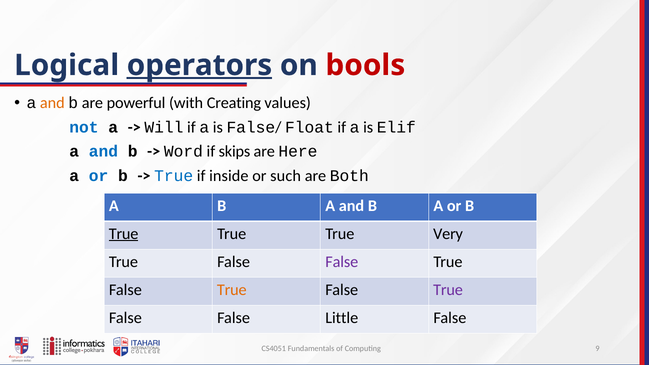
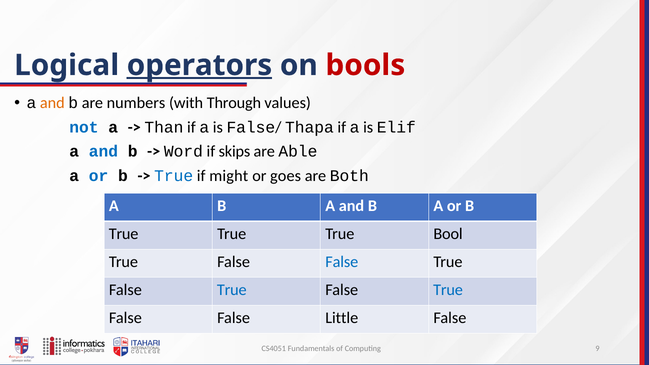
powerful: powerful -> numbers
Creating: Creating -> Through
Will: Will -> Than
Float: Float -> Thapa
Here: Here -> Able
inside: inside -> might
such: such -> goes
True at (124, 234) underline: present -> none
Very: Very -> Bool
False at (342, 262) colour: purple -> blue
True at (232, 290) colour: orange -> blue
True at (448, 290) colour: purple -> blue
